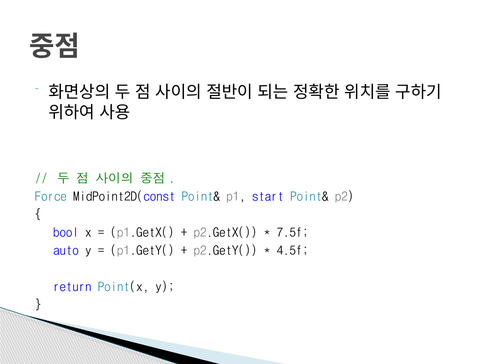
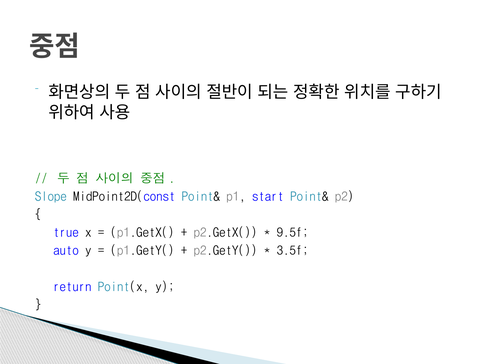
Force: Force -> Slope
bool: bool -> true
7.5f: 7.5f -> 9.5f
4.5f: 4.5f -> 3.5f
